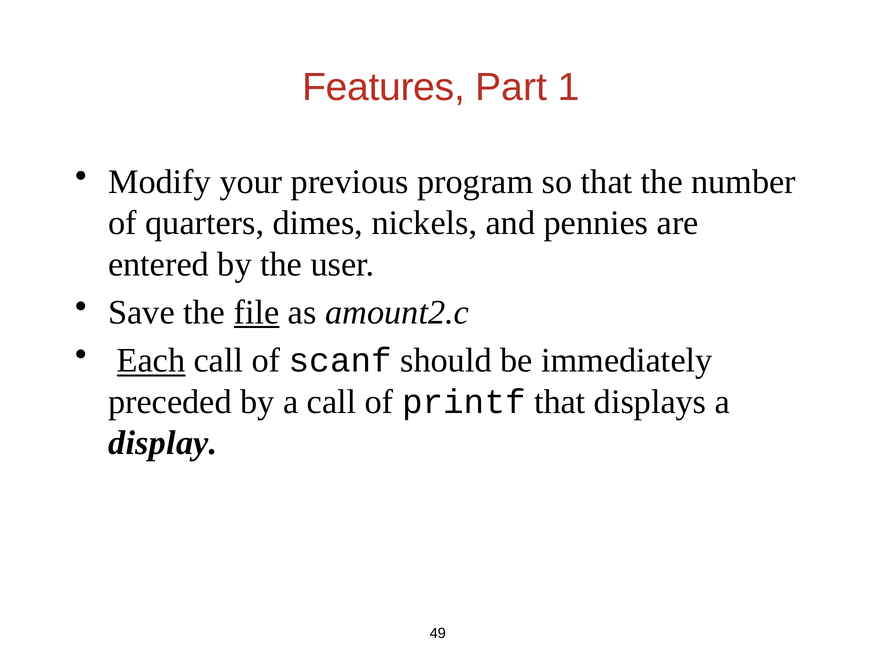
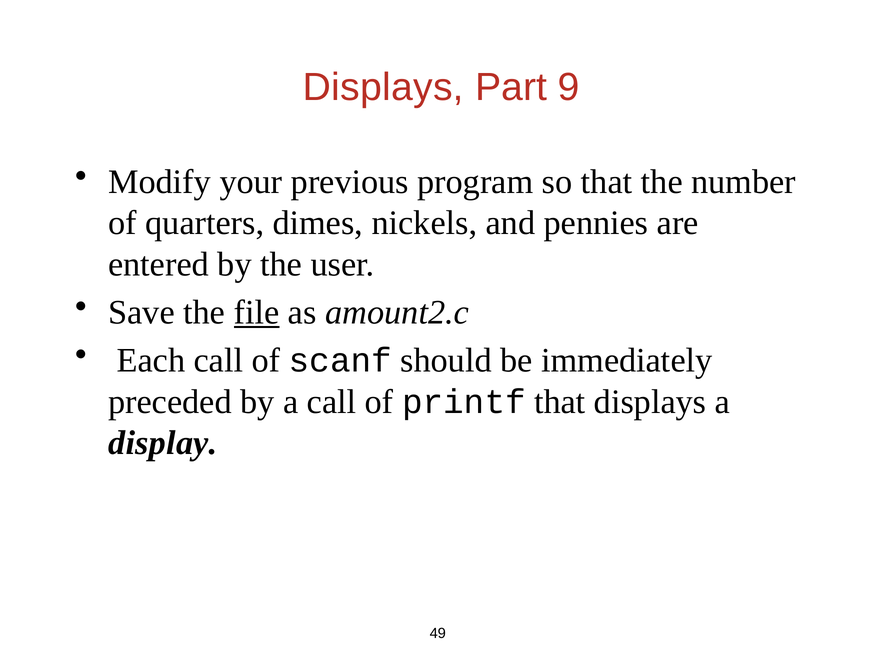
Features at (384, 87): Features -> Displays
1: 1 -> 9
Each underline: present -> none
